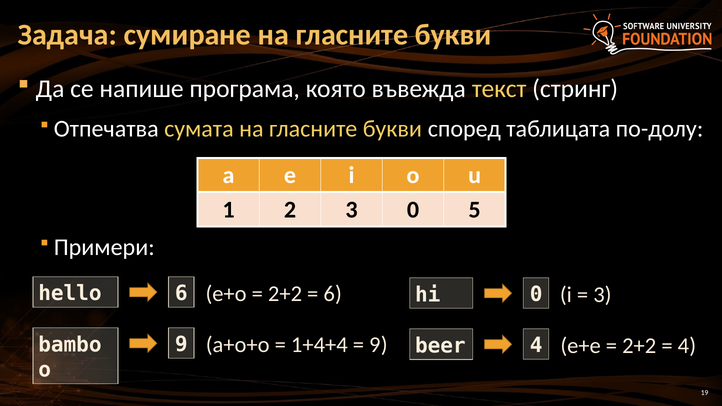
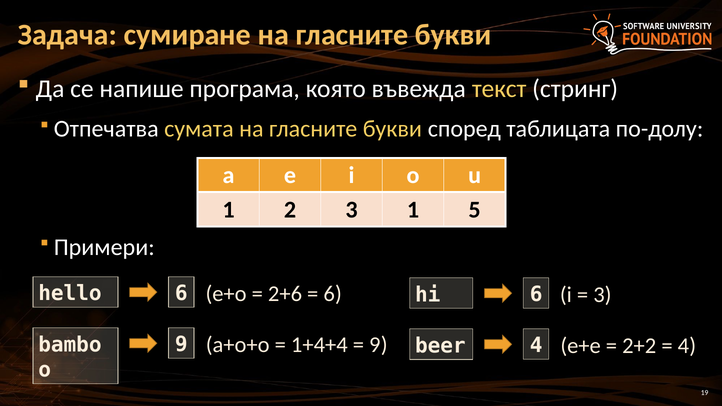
3 0: 0 -> 1
2+2 at (285, 294): 2+2 -> 2+6
hi 0: 0 -> 6
